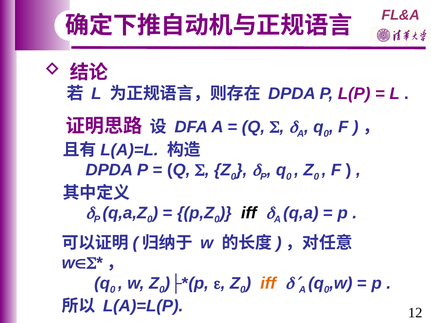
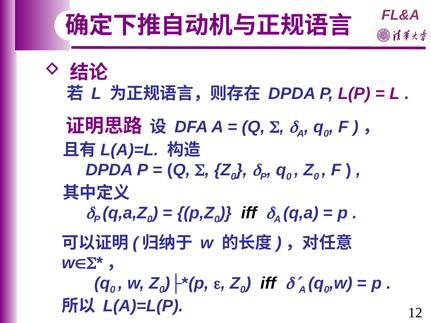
iff at (268, 283) colour: orange -> black
